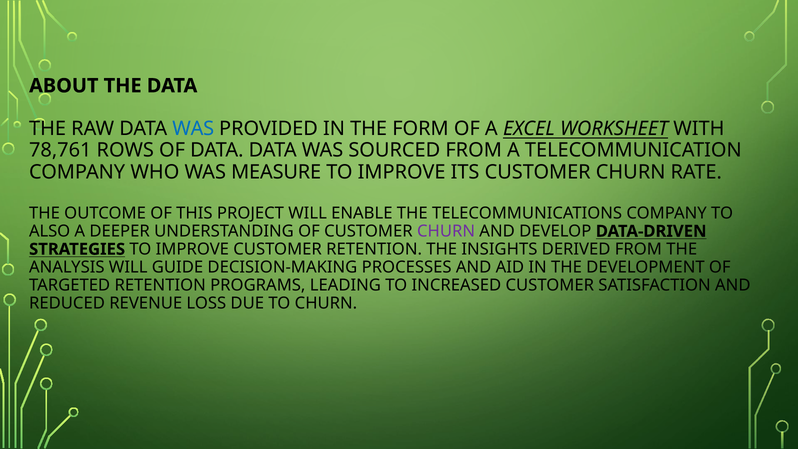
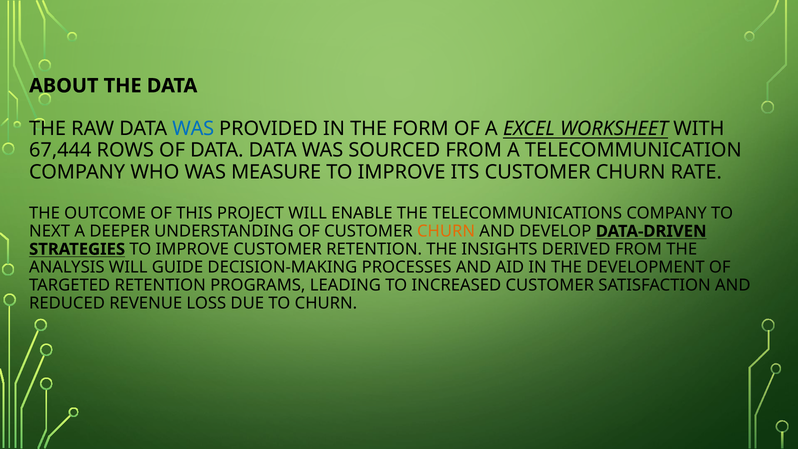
78,761: 78,761 -> 67,444
ALSO: ALSO -> NEXT
CHURN at (446, 231) colour: purple -> orange
